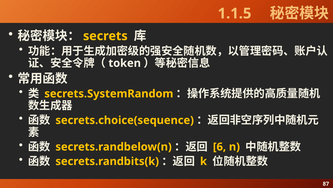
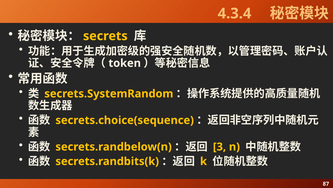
1.1.5: 1.1.5 -> 4.3.4
6: 6 -> 3
